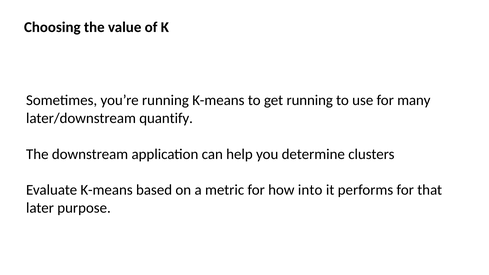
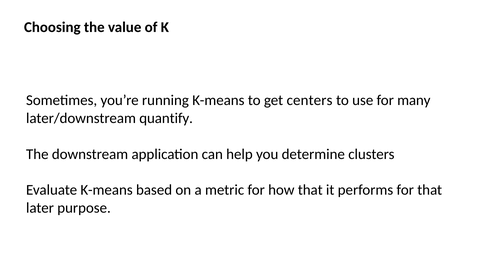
get running: running -> centers
how into: into -> that
